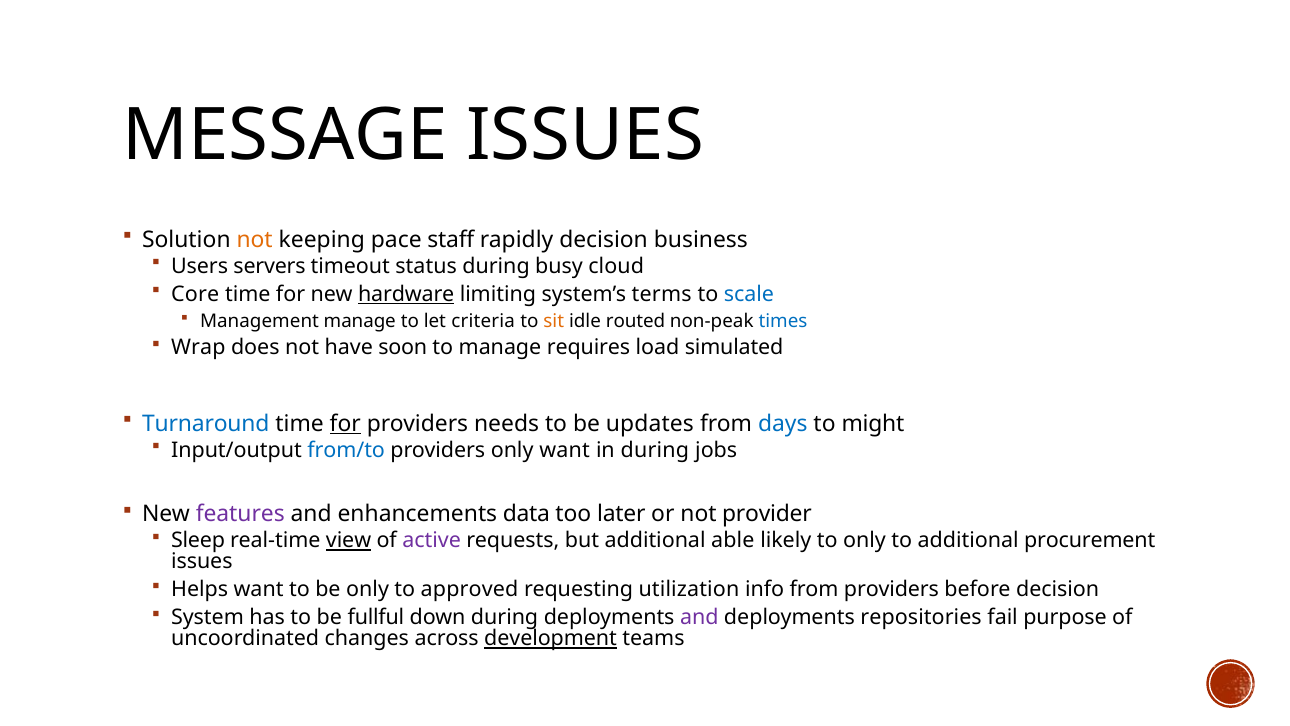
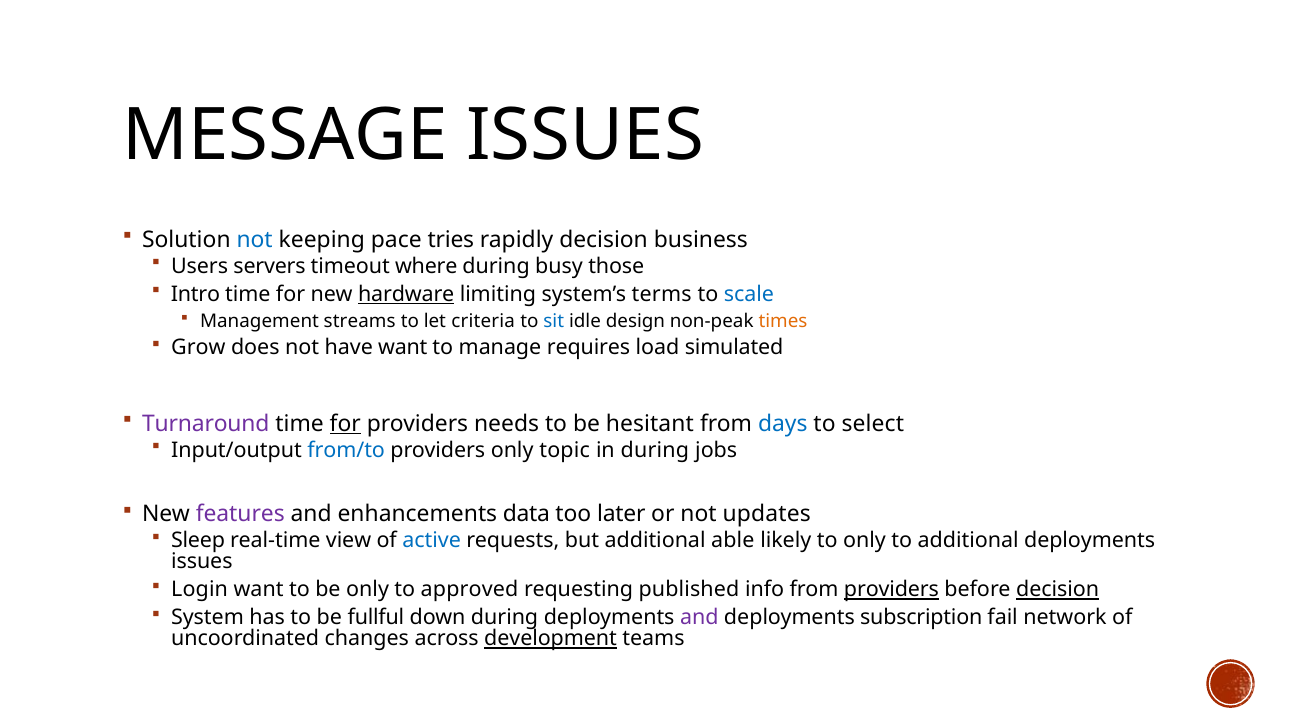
not at (255, 239) colour: orange -> blue
staff: staff -> tries
status: status -> where
cloud: cloud -> those
Core: Core -> Intro
Management manage: manage -> streams
sit colour: orange -> blue
routed: routed -> design
times colour: blue -> orange
Wrap: Wrap -> Grow
have soon: soon -> want
Turnaround colour: blue -> purple
updates: updates -> hesitant
might: might -> select
only want: want -> topic
provider: provider -> updates
view underline: present -> none
active colour: purple -> blue
additional procurement: procurement -> deployments
Helps: Helps -> Login
utilization: utilization -> published
providers at (891, 589) underline: none -> present
decision at (1058, 589) underline: none -> present
repositories: repositories -> subscription
purpose: purpose -> network
